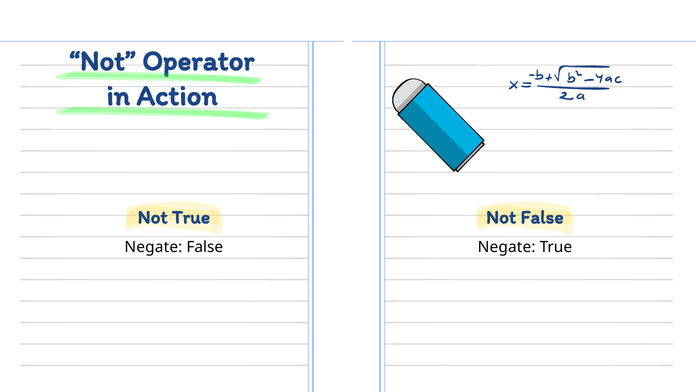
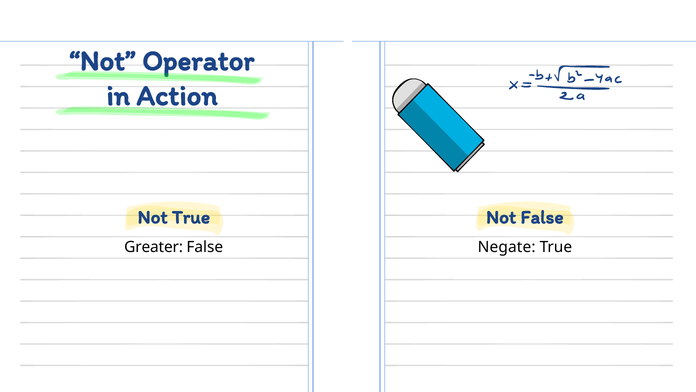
Negate at (153, 247): Negate -> Greater
